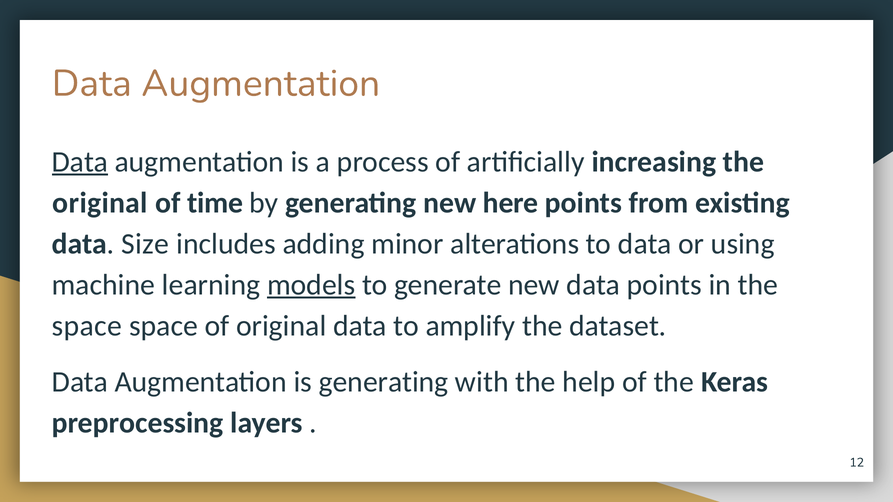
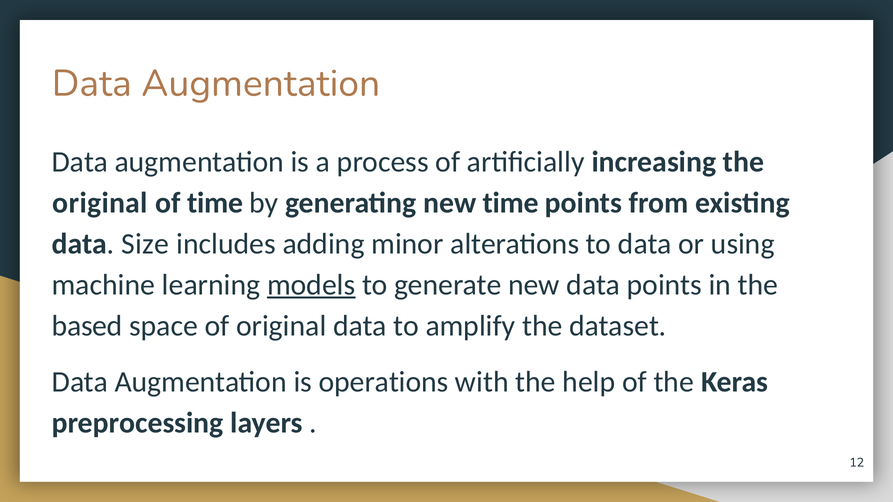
Data at (80, 162) underline: present -> none
new here: here -> time
space at (87, 326): space -> based
is generating: generating -> operations
